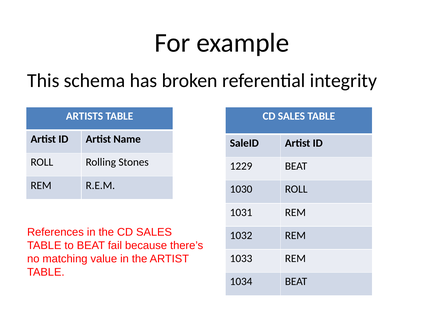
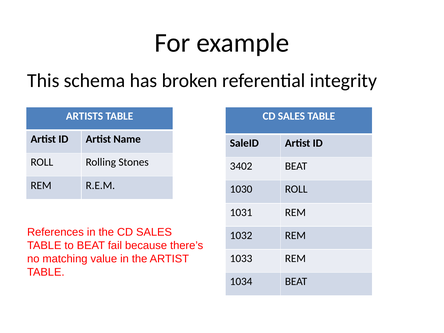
1229: 1229 -> 3402
